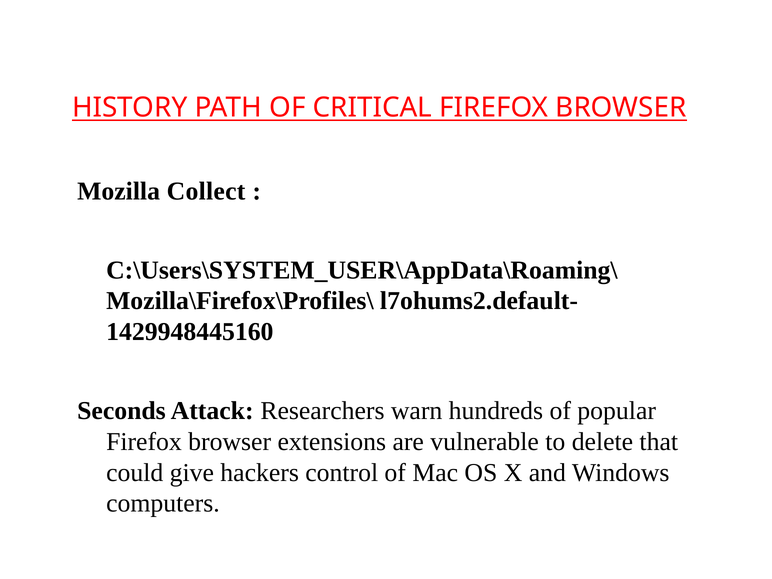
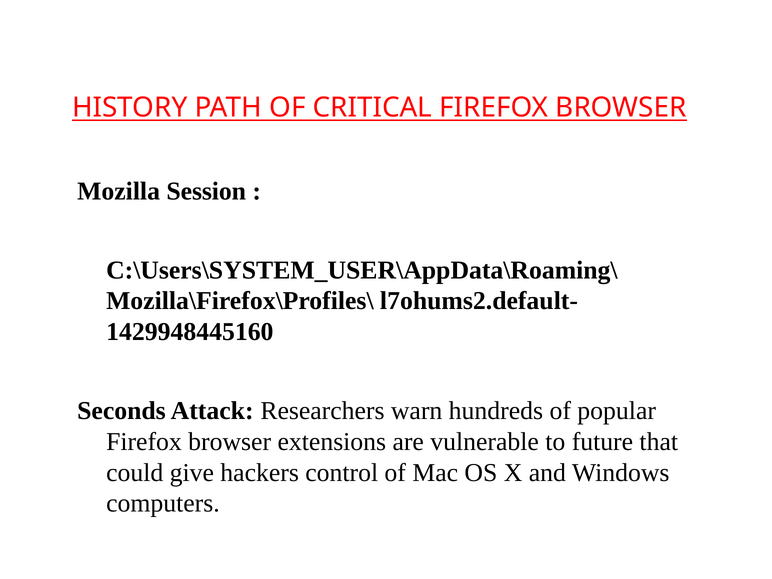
Collect: Collect -> Session
delete: delete -> future
